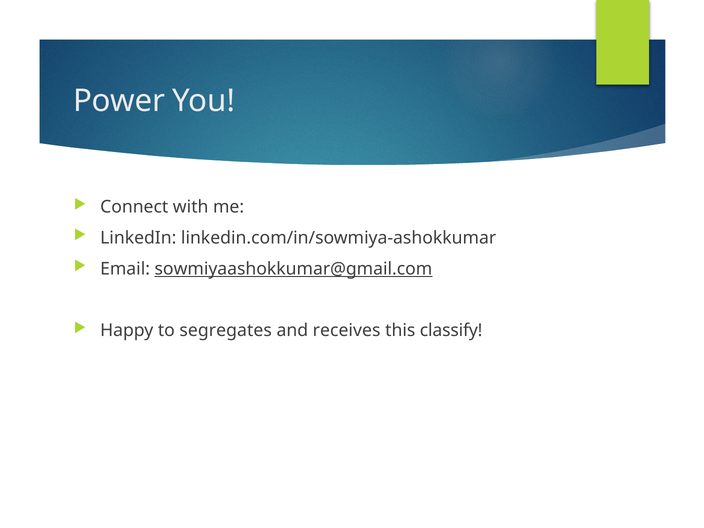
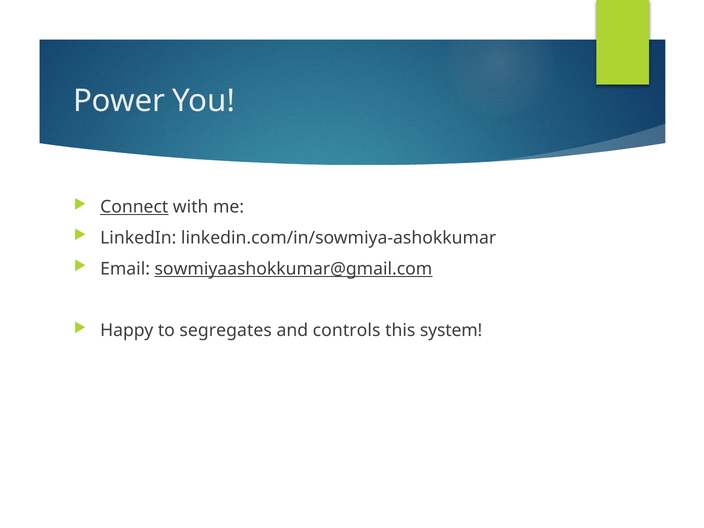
Connect underline: none -> present
receives: receives -> controls
classify: classify -> system
